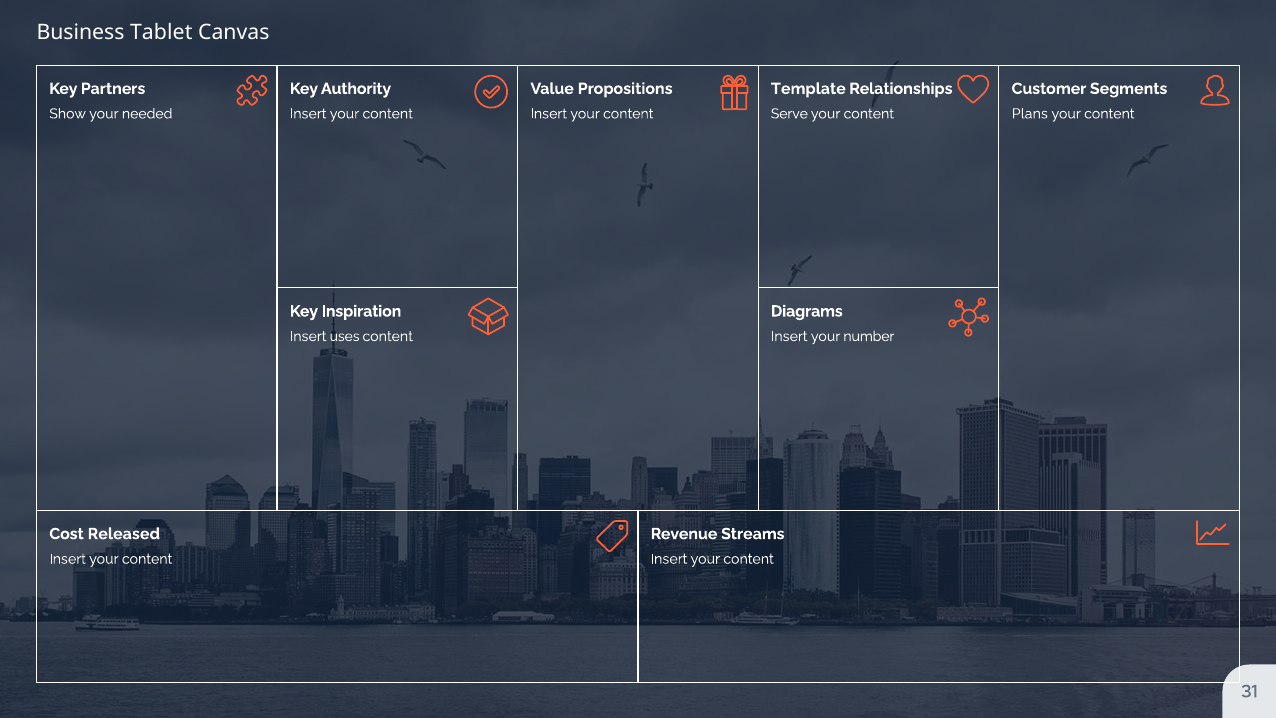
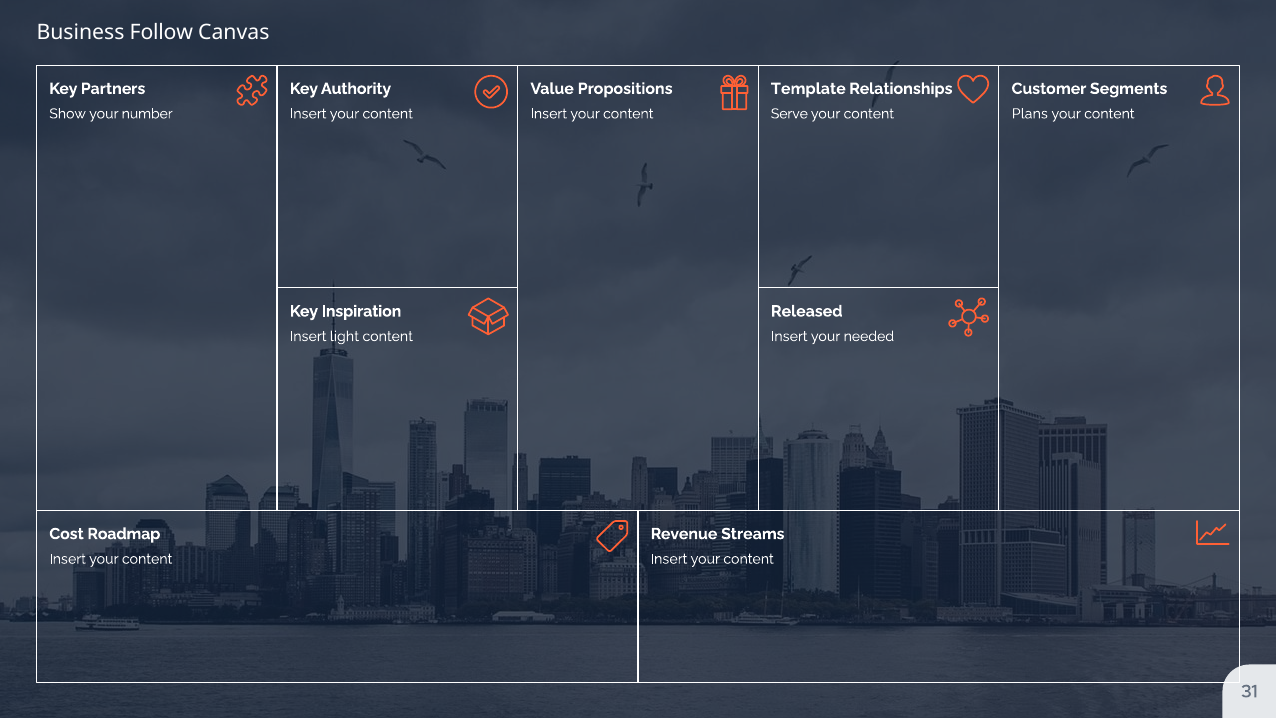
Tablet: Tablet -> Follow
needed: needed -> number
Diagrams: Diagrams -> Released
uses: uses -> light
number: number -> needed
Released: Released -> Roadmap
